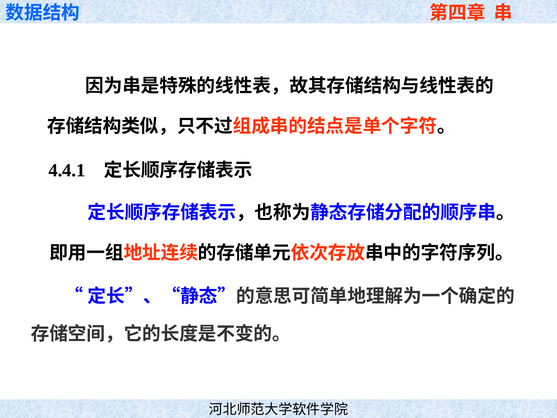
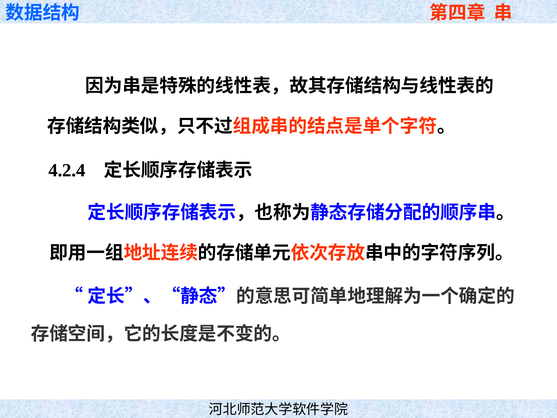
4.4.1: 4.4.1 -> 4.2.4
